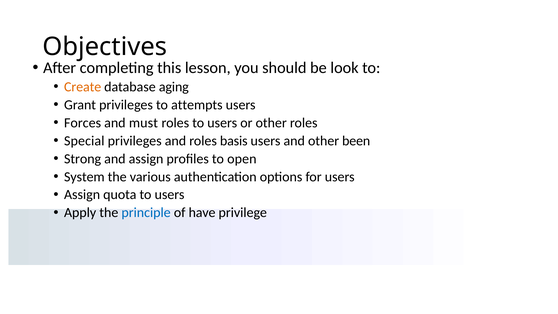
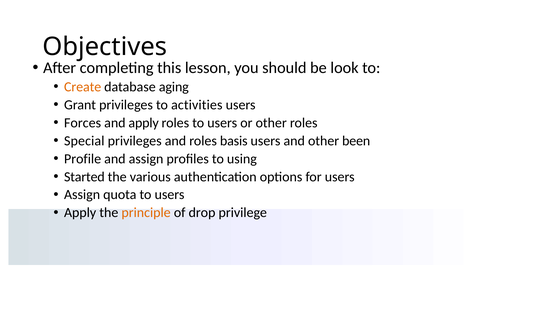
attempts: attempts -> activities
and must: must -> apply
Strong: Strong -> Profile
open: open -> using
System: System -> Started
principle colour: blue -> orange
have: have -> drop
